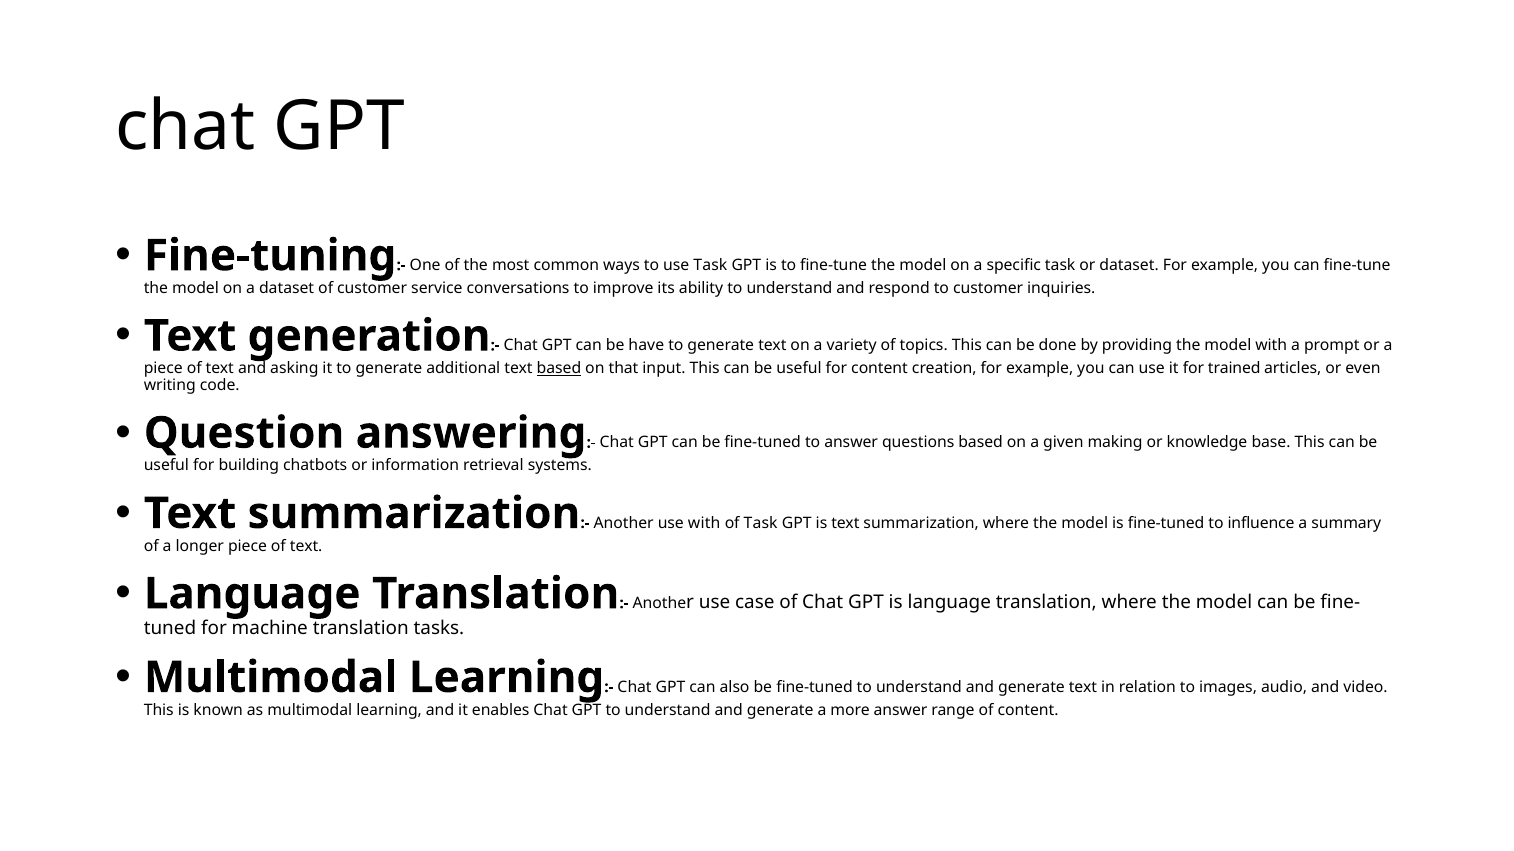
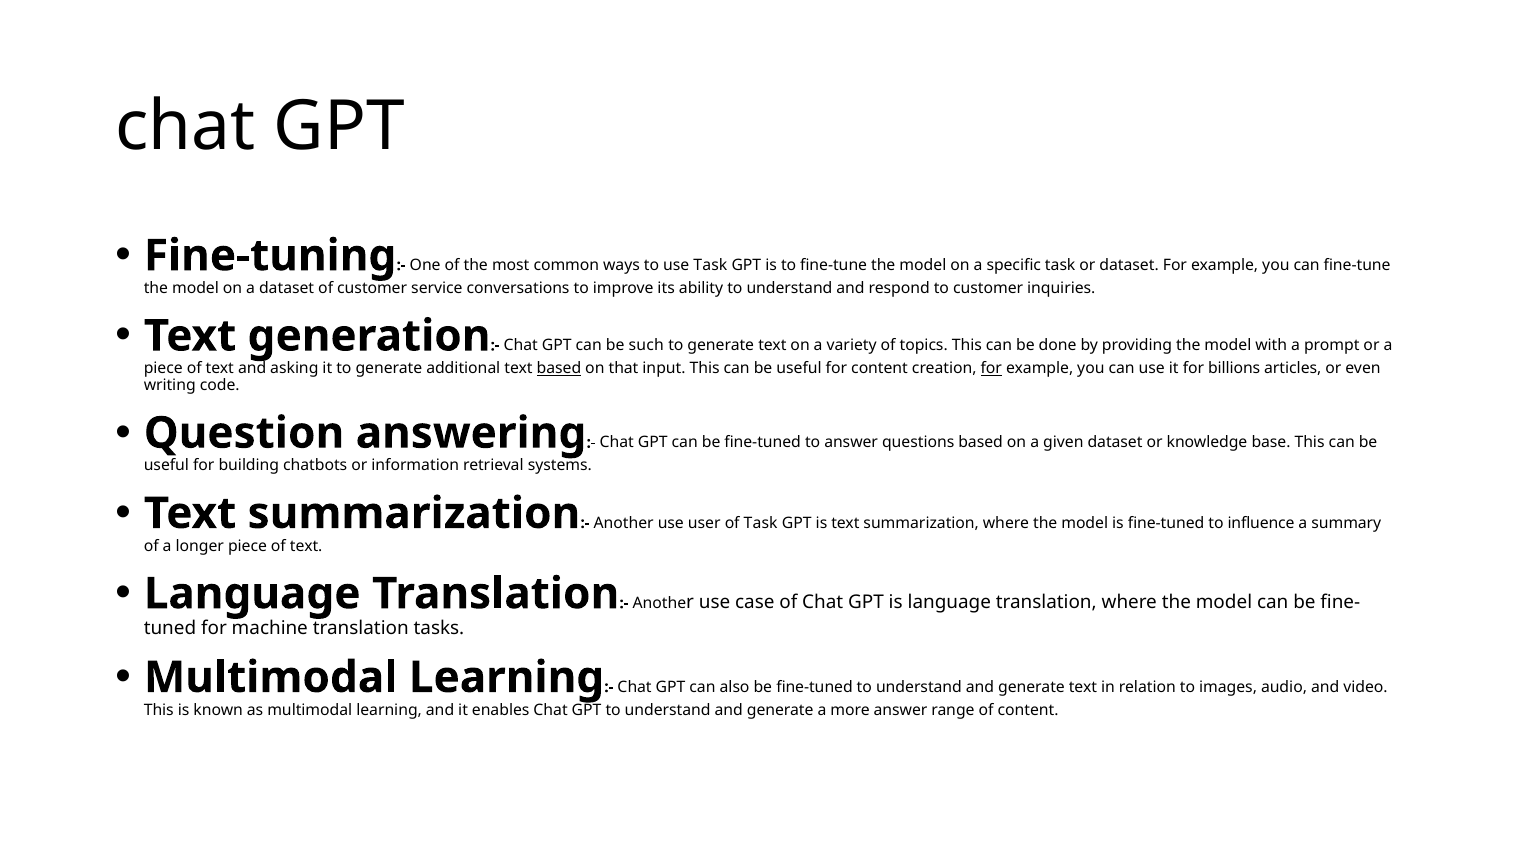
have: have -> such
for at (991, 369) underline: none -> present
trained: trained -> billions
given making: making -> dataset
use with: with -> user
